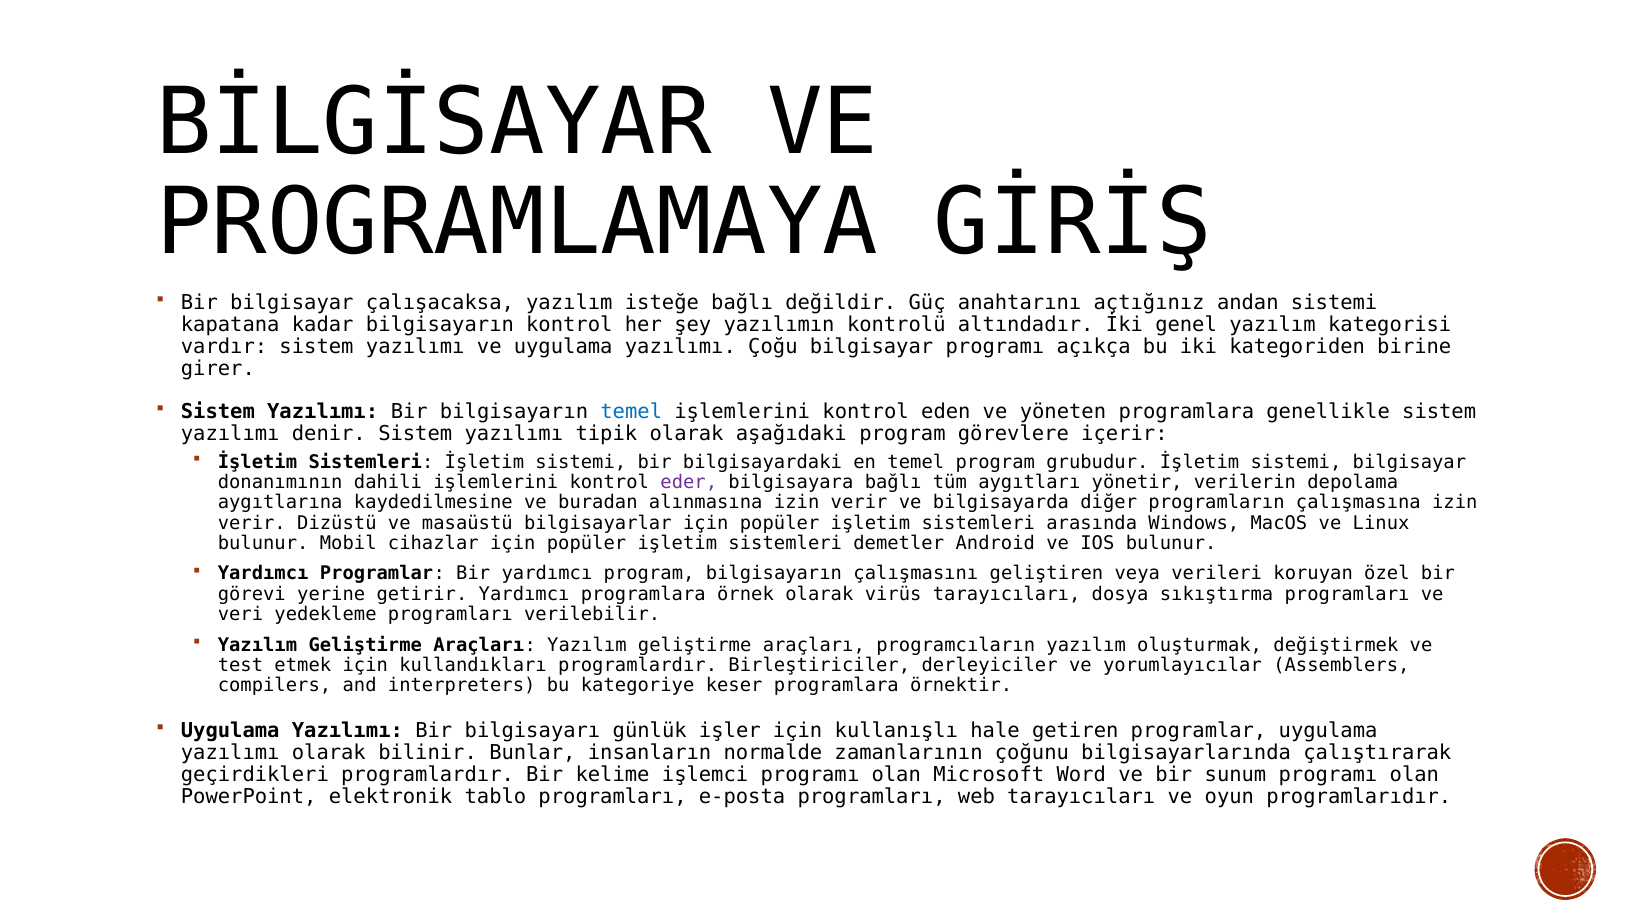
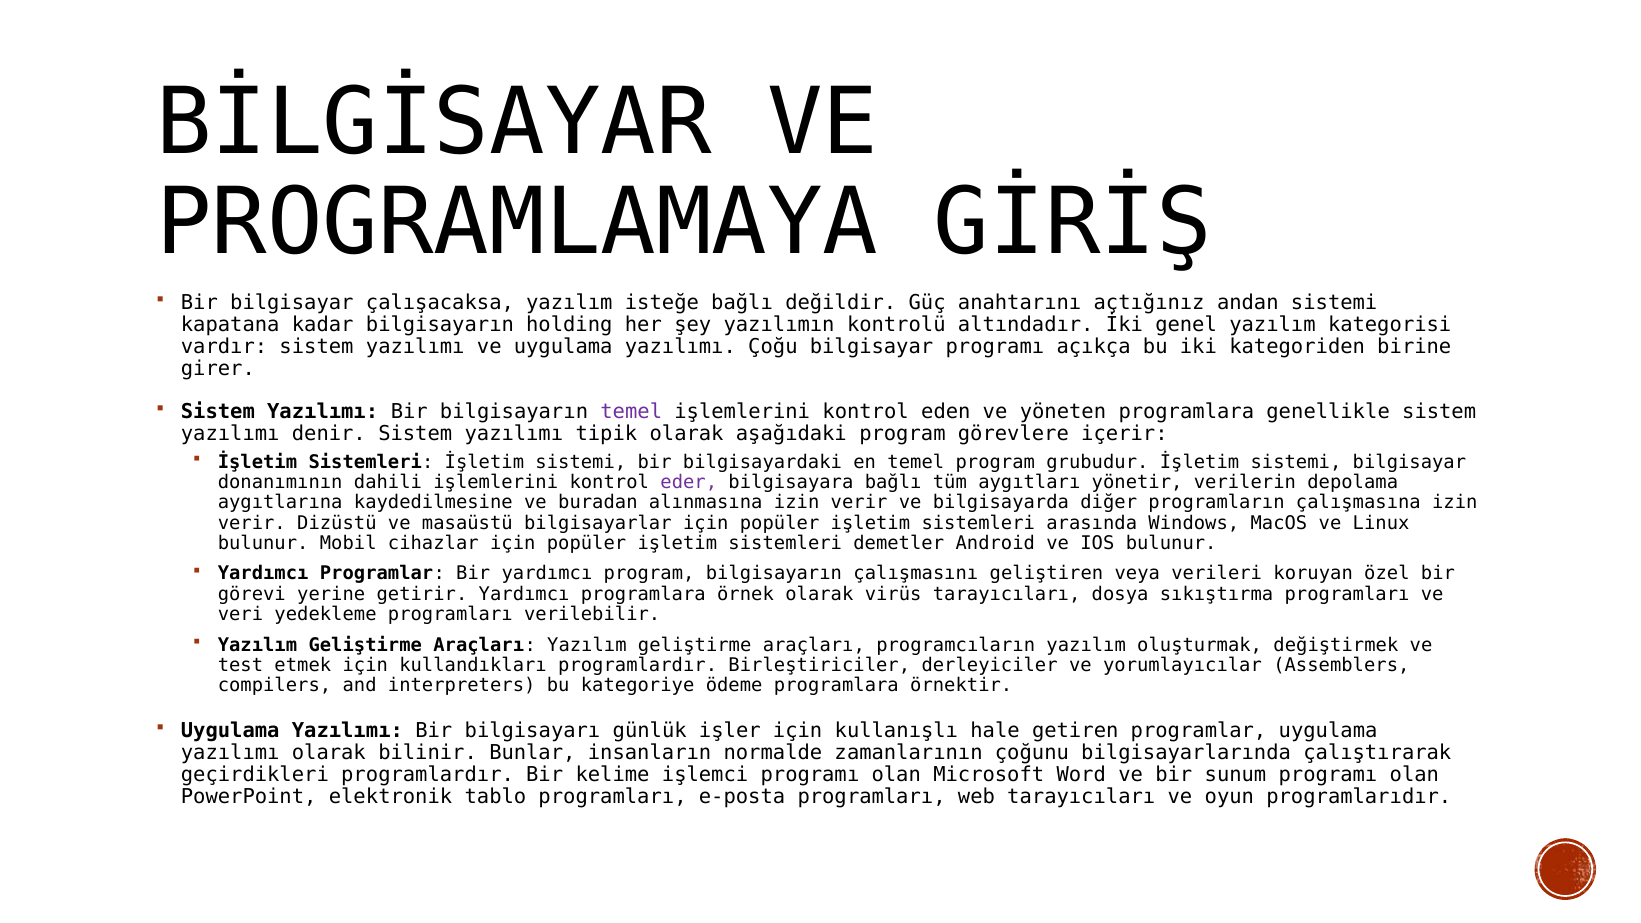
bilgisayarın kontrol: kontrol -> holding
temel at (631, 412) colour: blue -> purple
keser: keser -> ödeme
